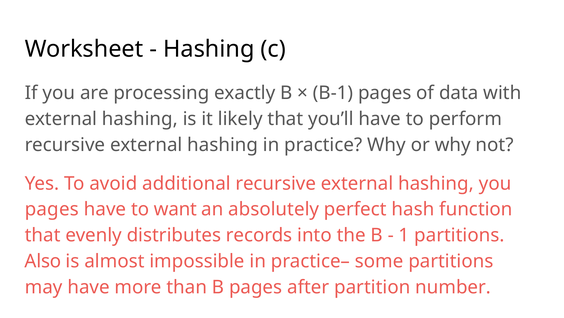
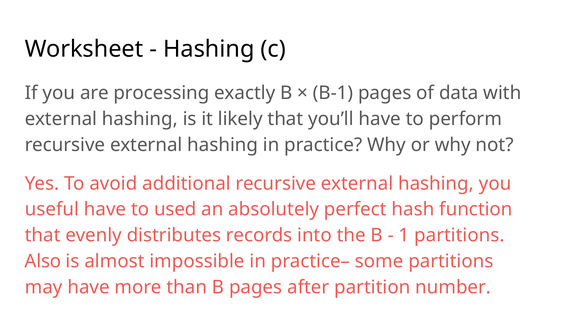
pages at (52, 209): pages -> useful
want: want -> used
